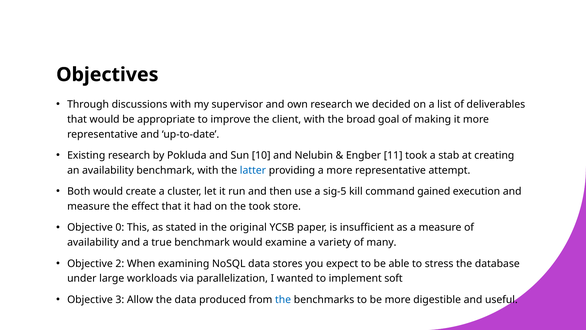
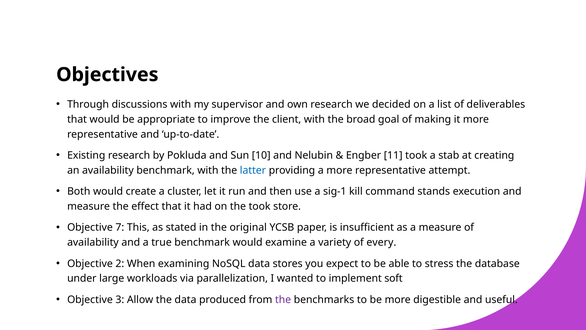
sig-5: sig-5 -> sig-1
gained: gained -> stands
0: 0 -> 7
many: many -> every
the at (283, 299) colour: blue -> purple
